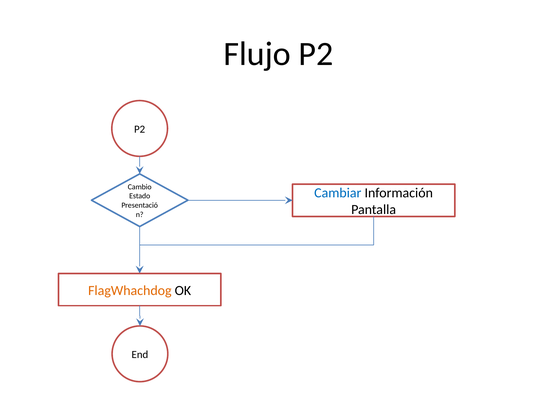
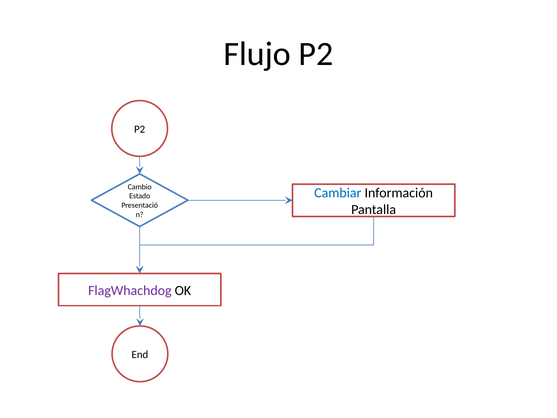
FlagWhachdog colour: orange -> purple
